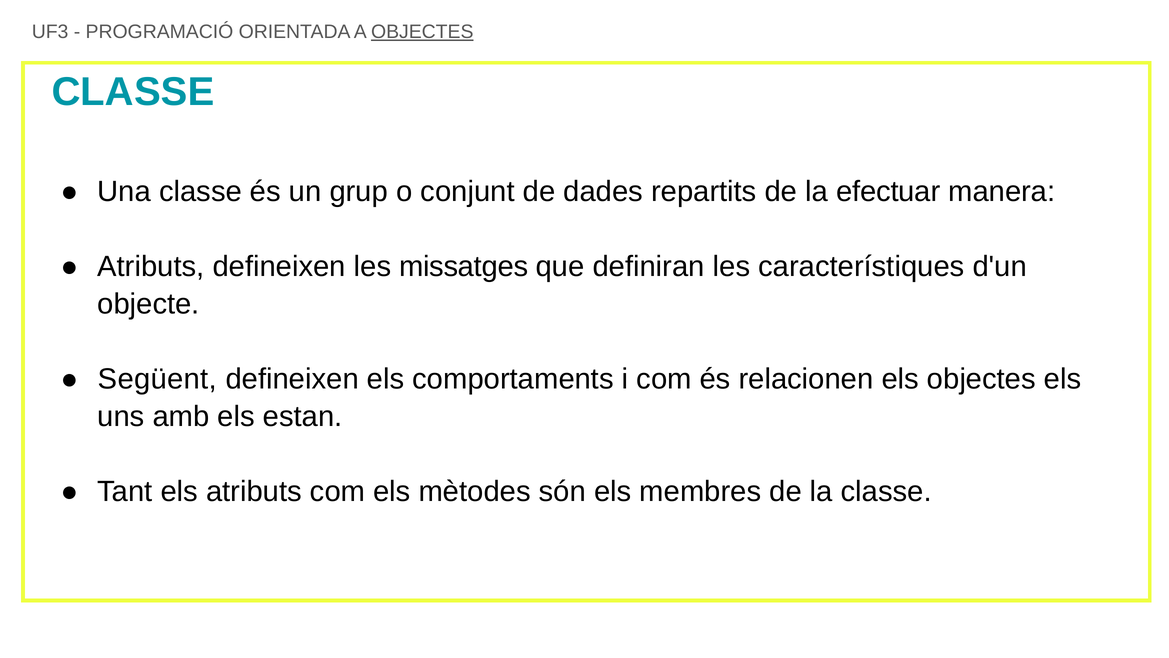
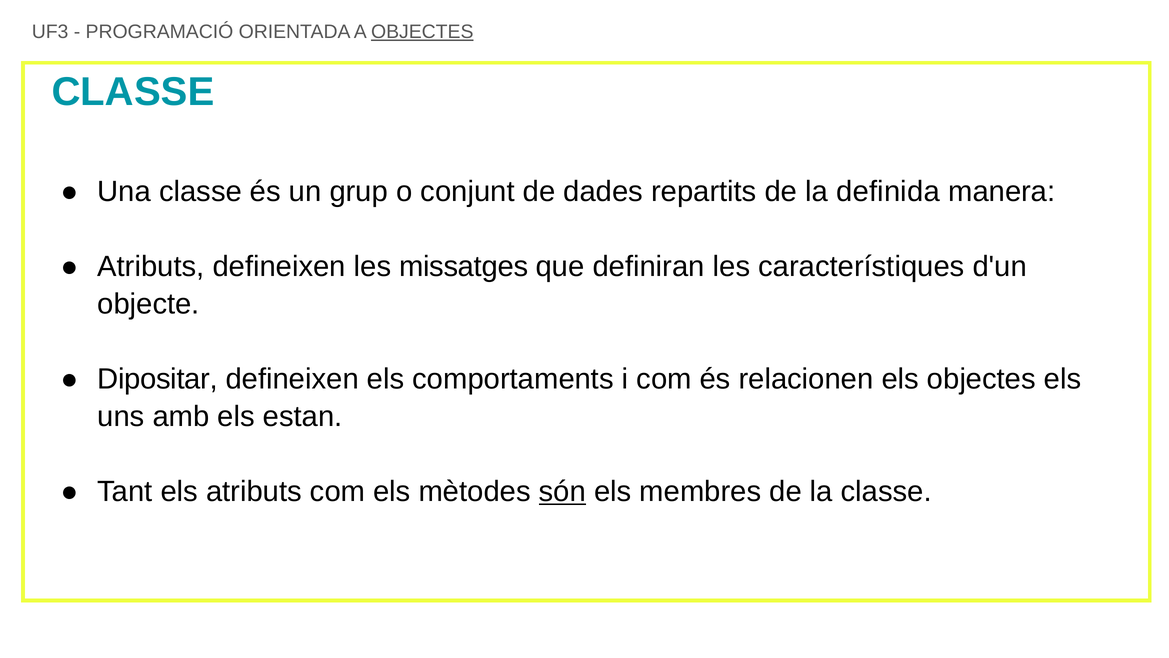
efectuar: efectuar -> definida
Següent: Següent -> Dipositar
són underline: none -> present
